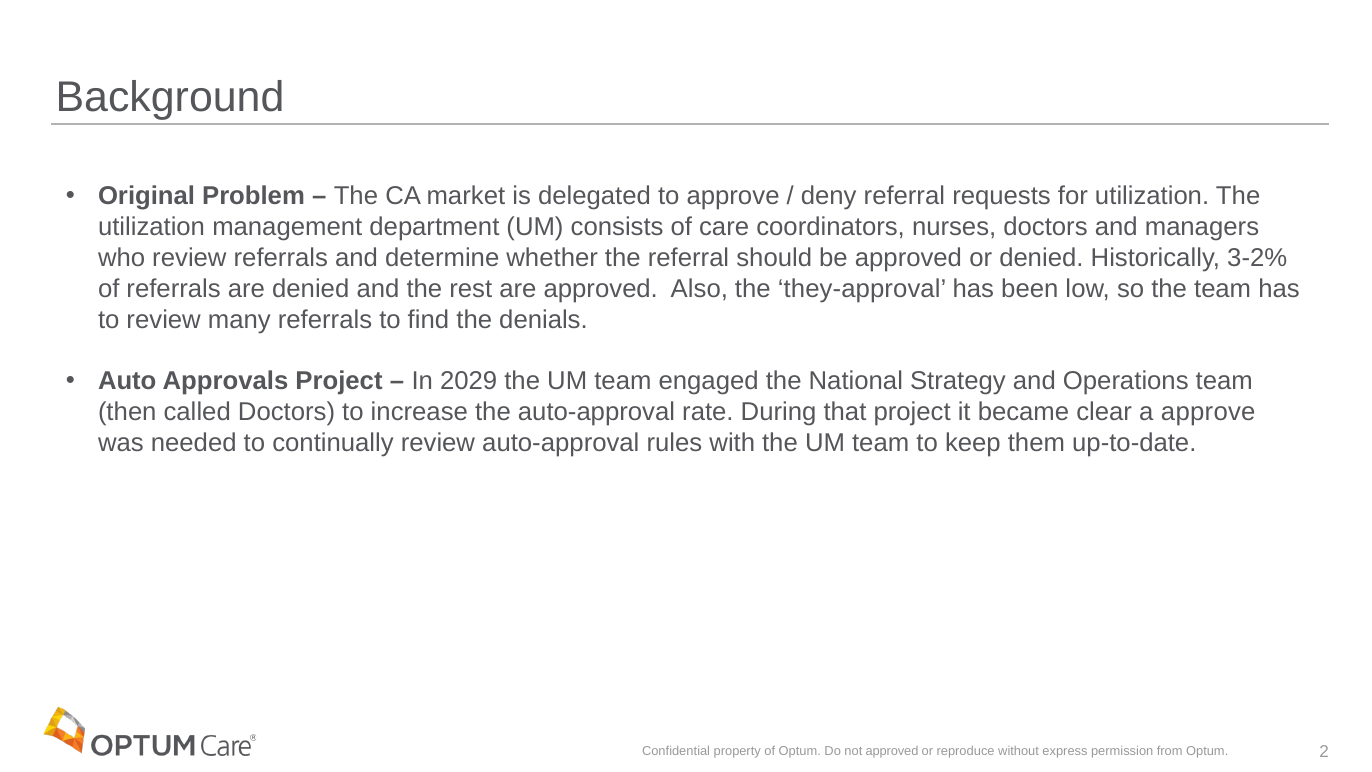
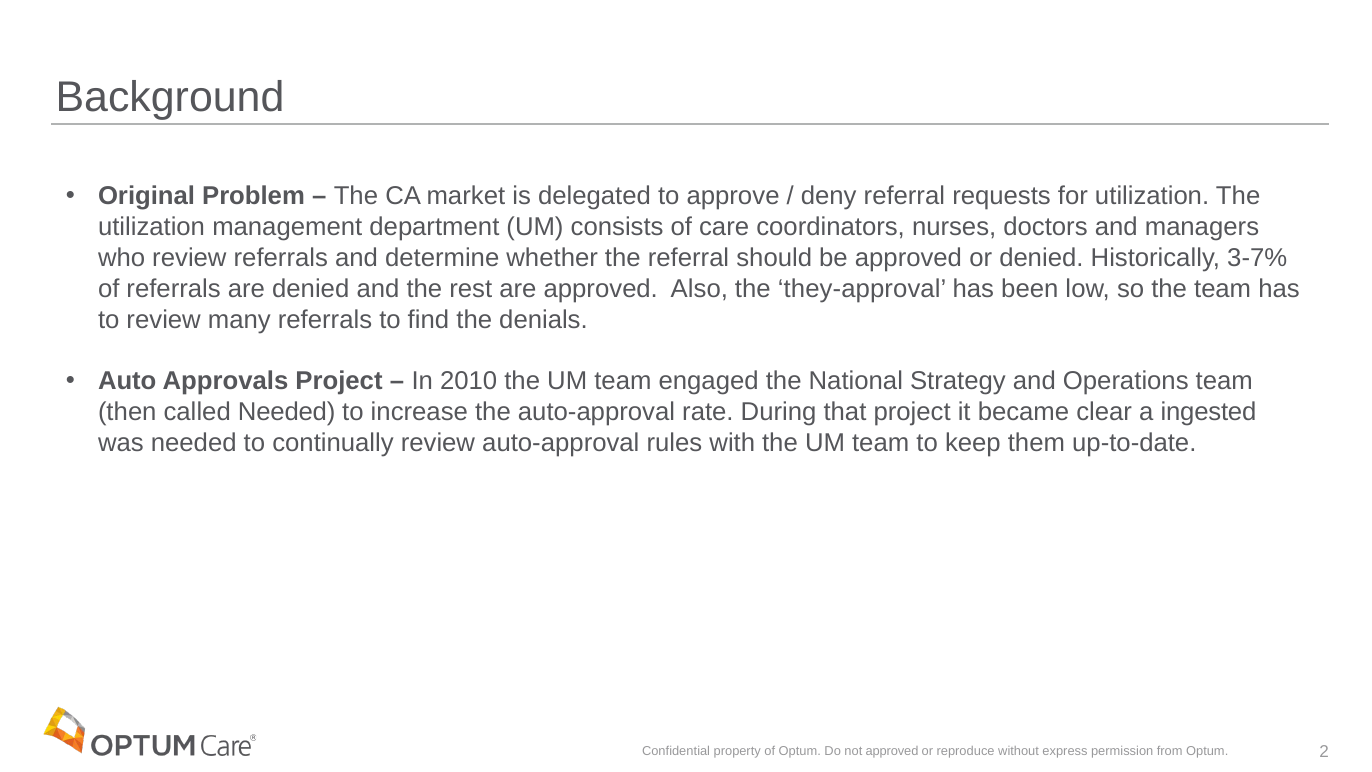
3-2%: 3-2% -> 3-7%
2029: 2029 -> 2010
called Doctors: Doctors -> Needed
a approve: approve -> ingested
